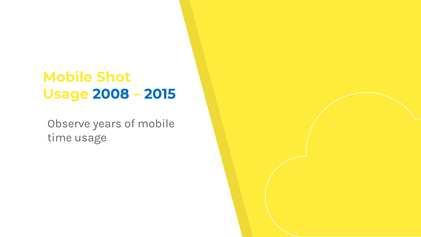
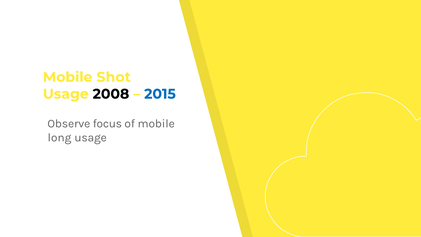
2008 colour: blue -> black
years: years -> focus
time: time -> long
